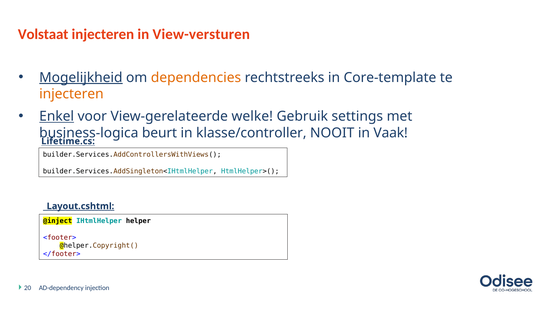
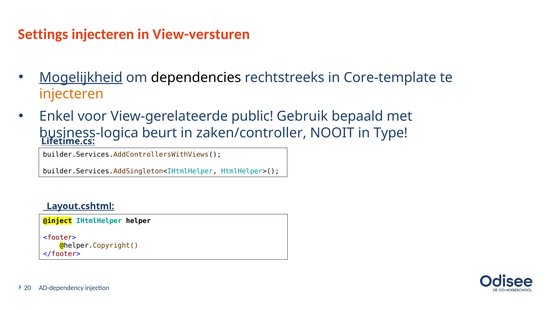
Volstaat: Volstaat -> Settings
dependencies colour: orange -> black
Enkel underline: present -> none
welke: welke -> public
settings: settings -> bepaald
klasse/controller: klasse/controller -> zaken/controller
Vaak: Vaak -> Type
